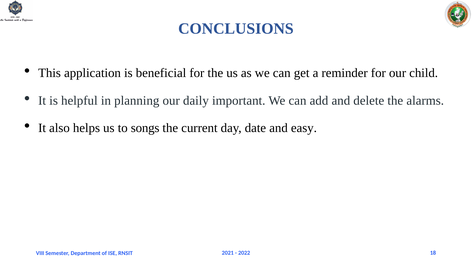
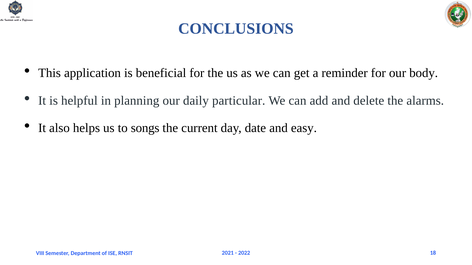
child: child -> body
important: important -> particular
